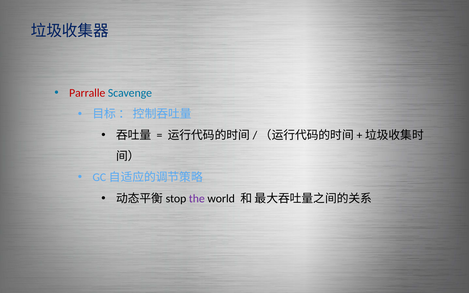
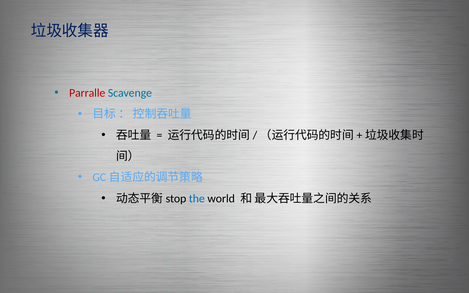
the colour: purple -> blue
